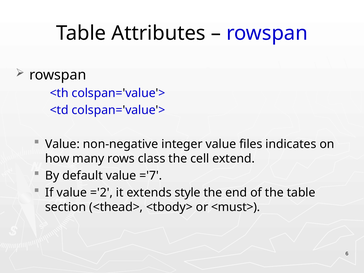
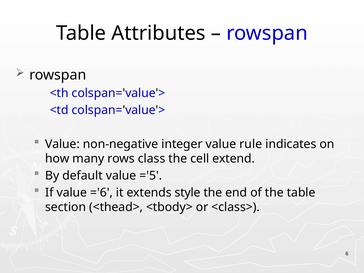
files: files -> rule
='7: ='7 -> ='5
='2: ='2 -> ='6
<must>: <must> -> <class>
